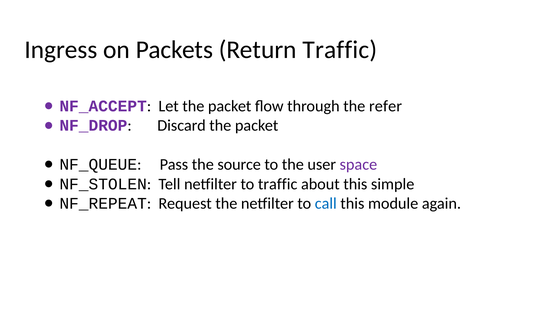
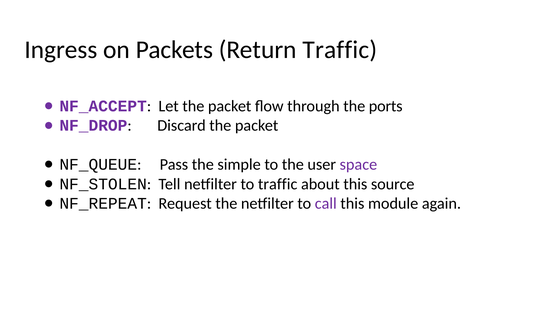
refer: refer -> ports
source: source -> simple
simple: simple -> source
call colour: blue -> purple
